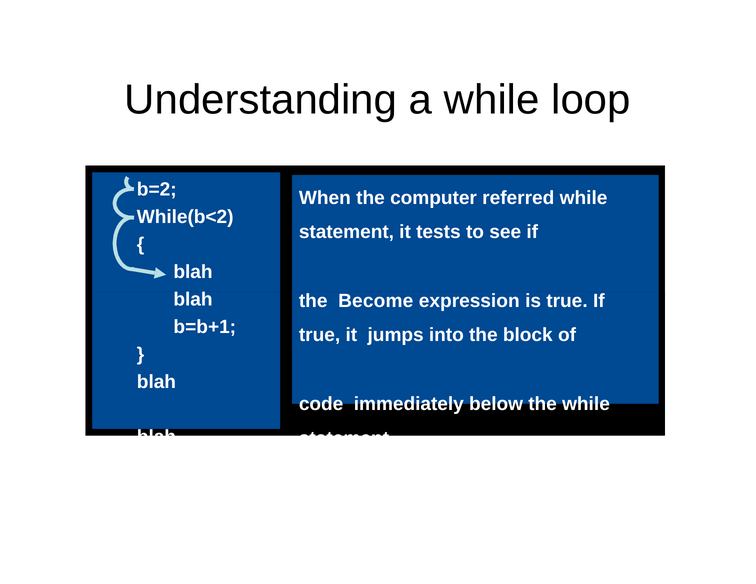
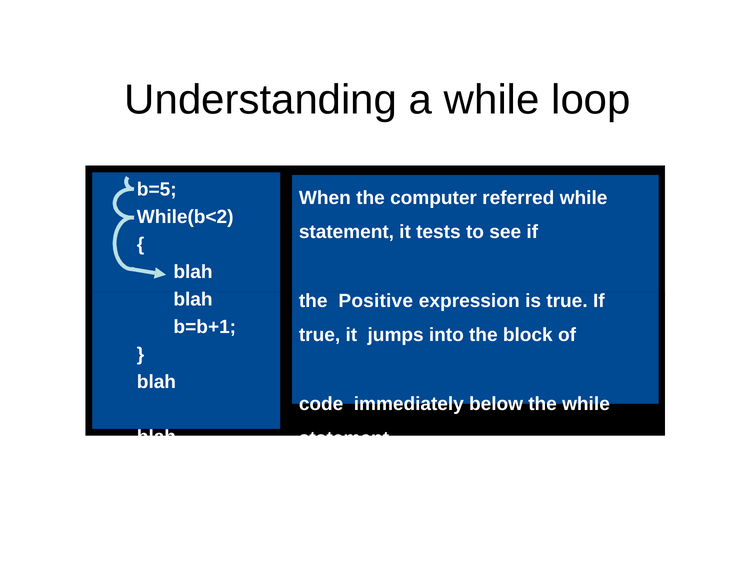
b=2: b=2 -> b=5
Become: Become -> Positive
